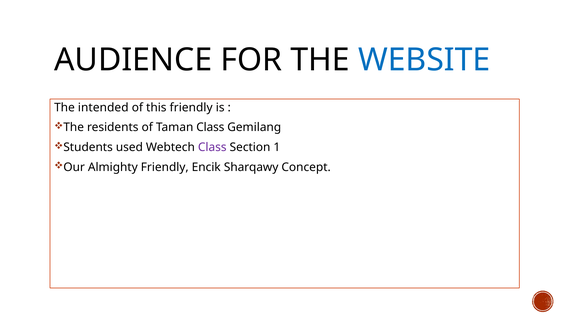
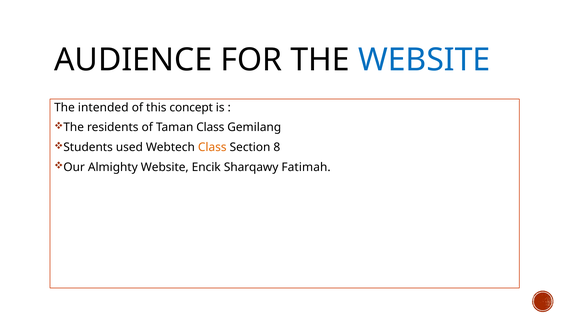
this friendly: friendly -> concept
Class at (212, 147) colour: purple -> orange
1: 1 -> 8
Almighty Friendly: Friendly -> Website
Concept: Concept -> Fatimah
